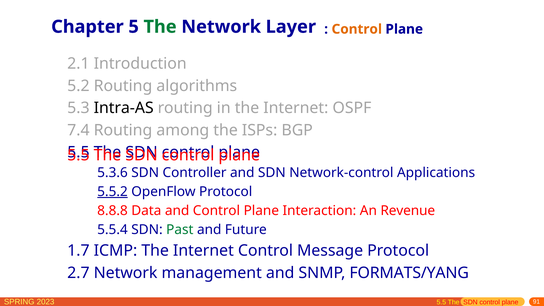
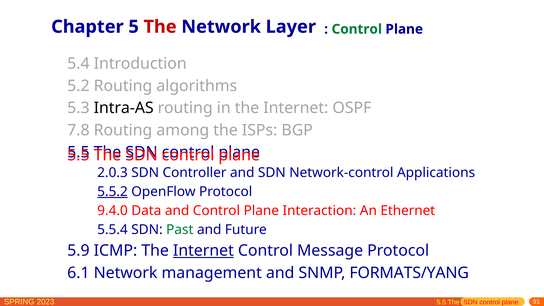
The at (160, 27) colour: green -> red
Control at (357, 29) colour: orange -> green
2.1: 2.1 -> 5.4
7.4: 7.4 -> 7.8
5.3.6: 5.3.6 -> 2.0.3
8.8.8: 8.8.8 -> 9.4.0
Revenue: Revenue -> Ethernet
1.7: 1.7 -> 5.9
Internet at (203, 251) underline: none -> present
2.7: 2.7 -> 6.1
